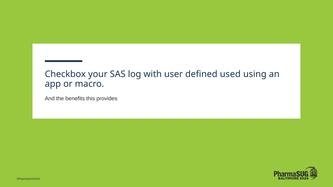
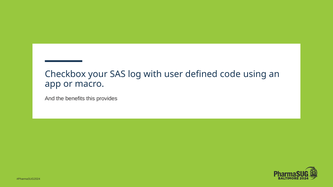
used: used -> code
